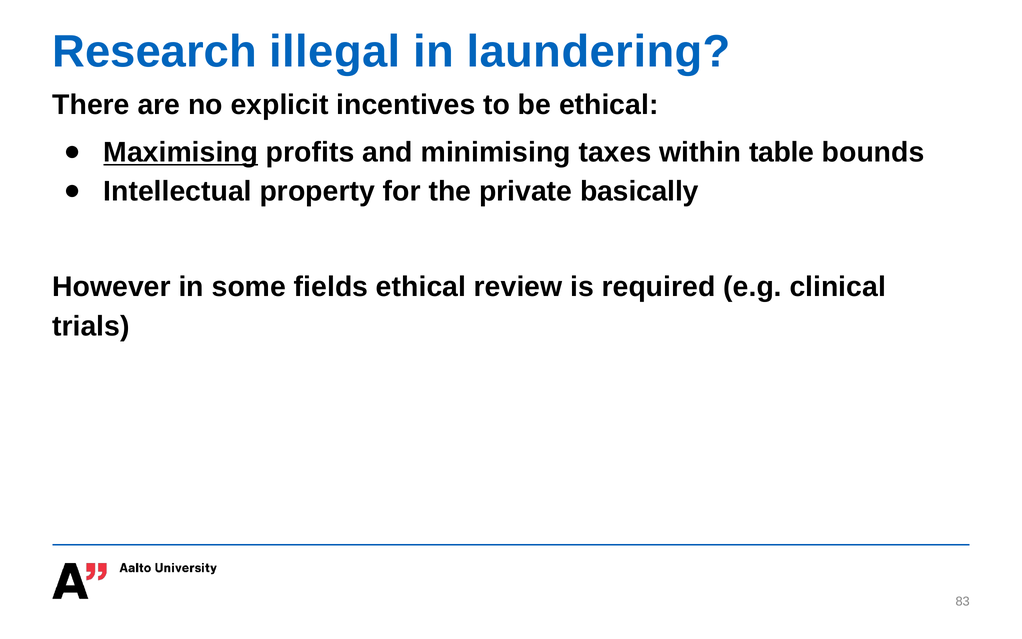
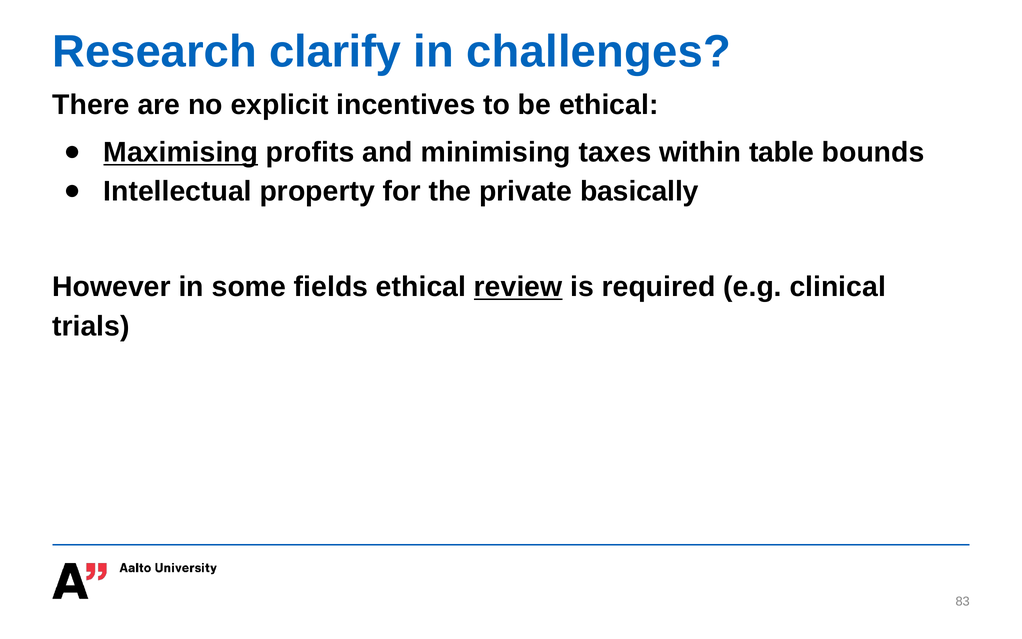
illegal: illegal -> clarify
laundering: laundering -> challenges
review underline: none -> present
